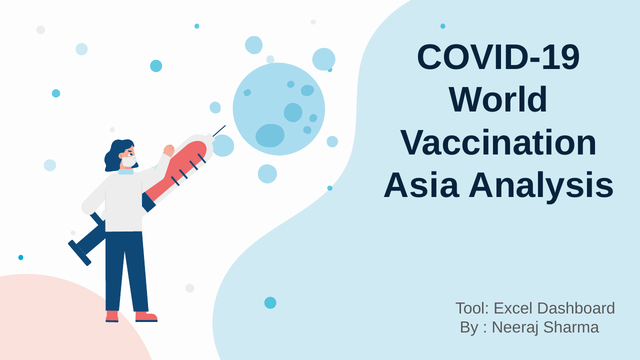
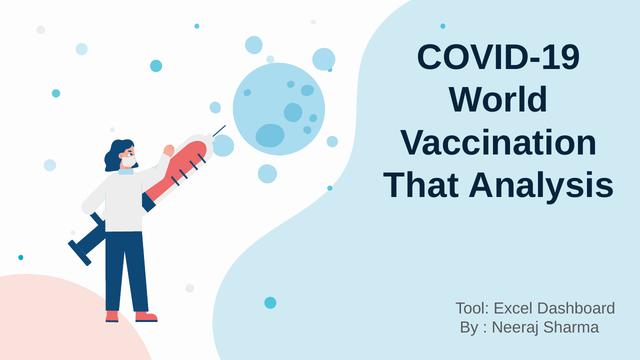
Asia: Asia -> That
